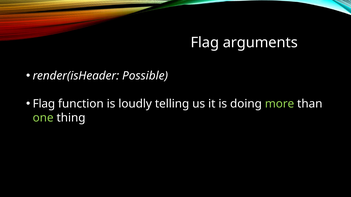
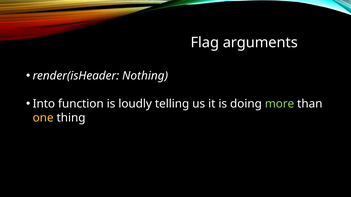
Possible: Possible -> Nothing
Flag at (44, 104): Flag -> Into
one colour: light green -> yellow
